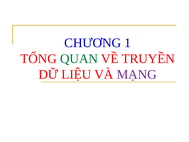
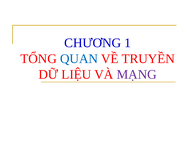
QUAN colour: green -> blue
